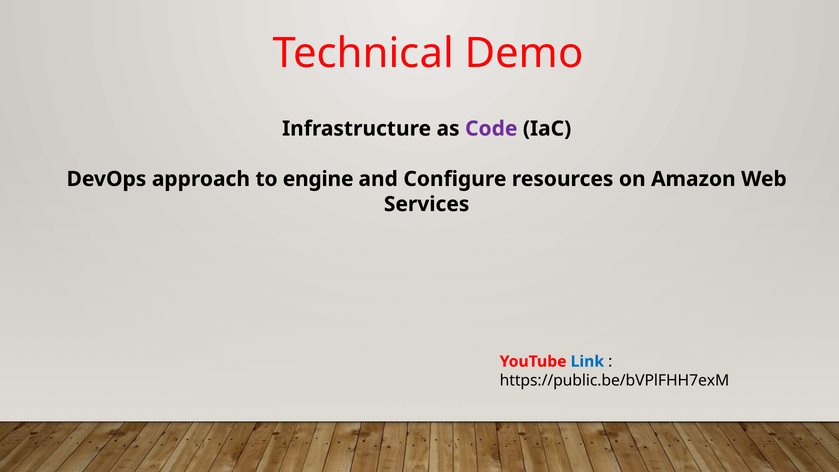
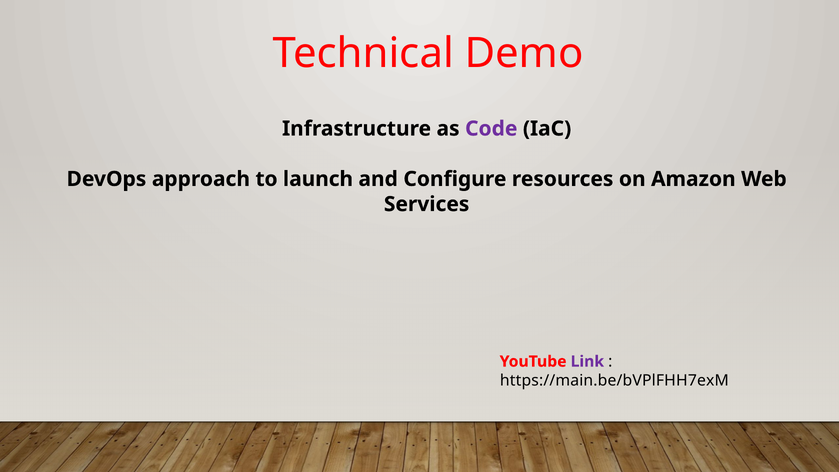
engine: engine -> launch
Link colour: blue -> purple
https://public.be/bVPlFHH7exM: https://public.be/bVPlFHH7exM -> https://main.be/bVPlFHH7exM
